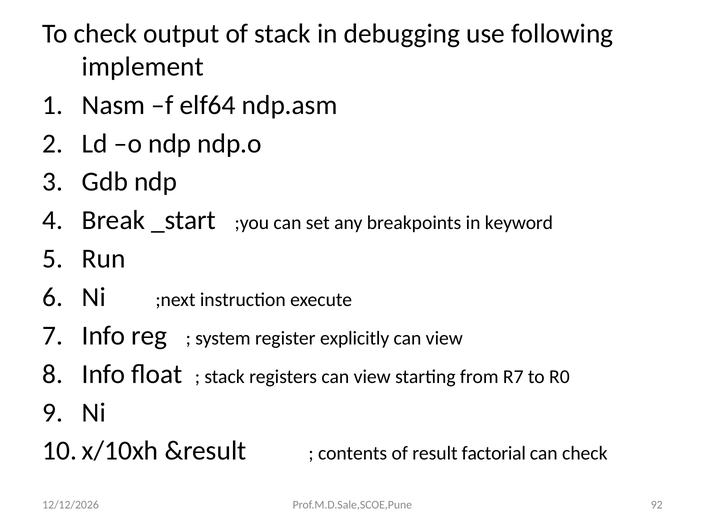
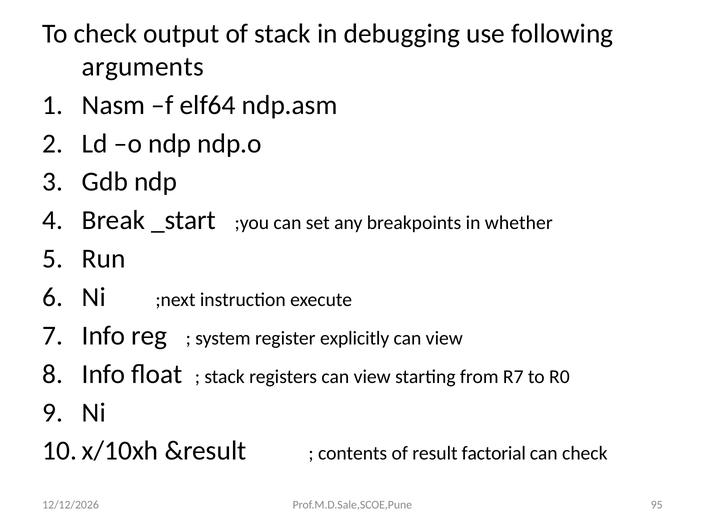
implement: implement -> arguments
keyword: keyword -> whether
92: 92 -> 95
